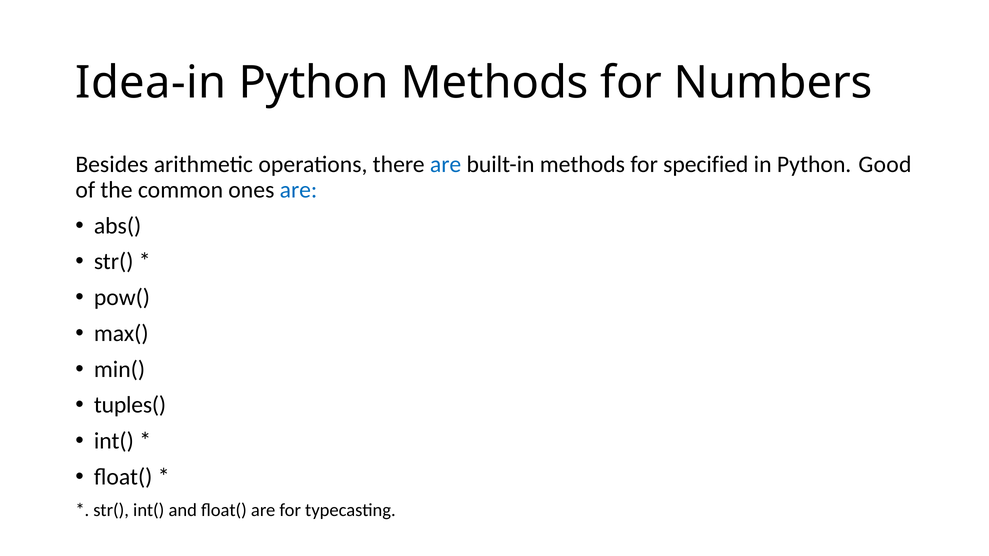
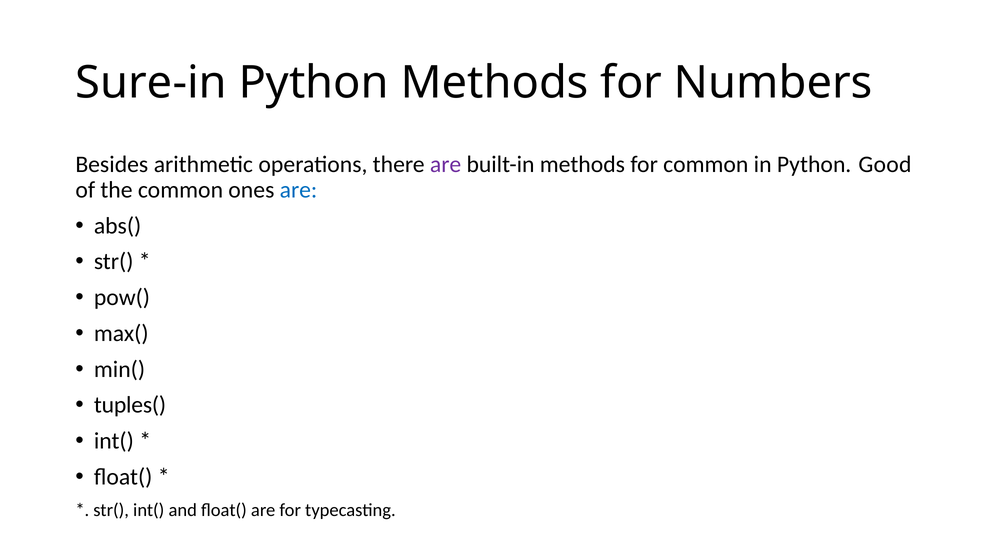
Idea-in: Idea-in -> Sure-in
are at (446, 164) colour: blue -> purple
for specified: specified -> common
